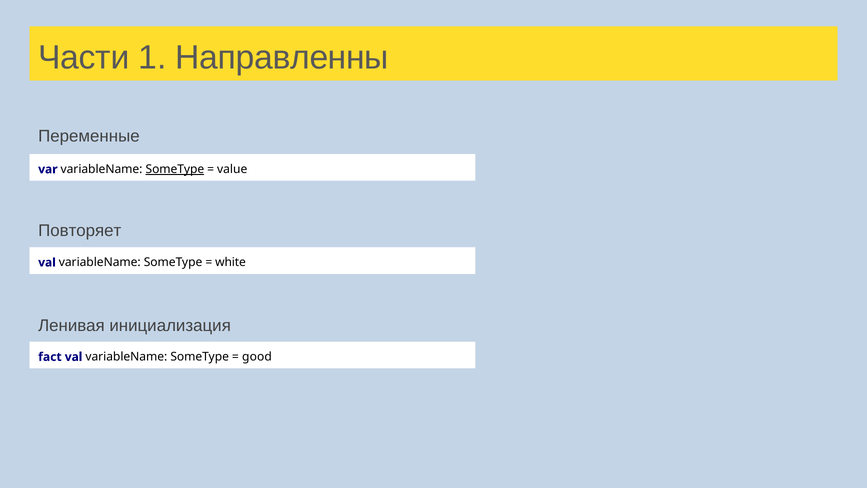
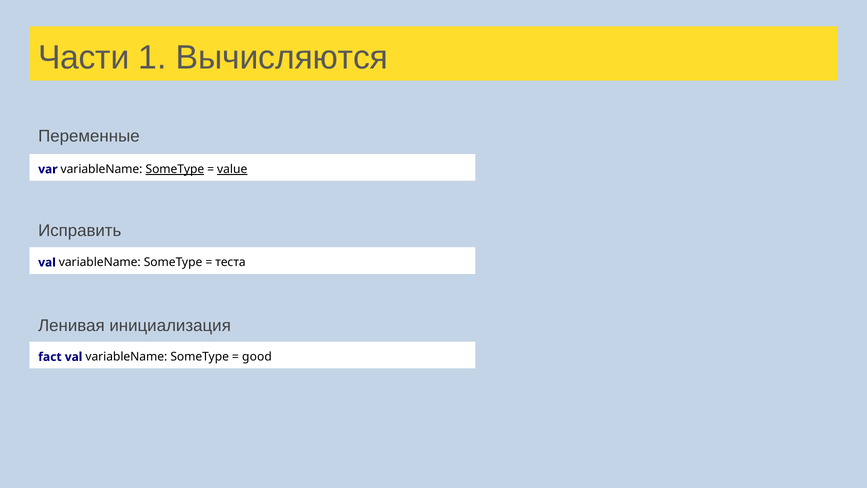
Направленны: Направленны -> Вычисляются
value underline: none -> present
Повторяет: Повторяет -> Исправить
white: white -> теста
